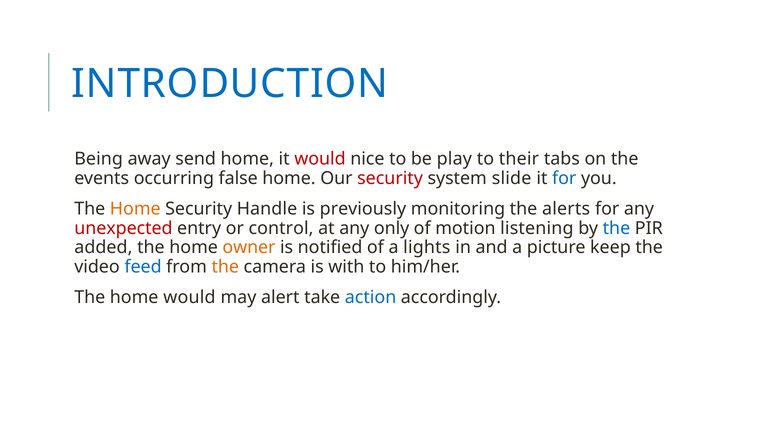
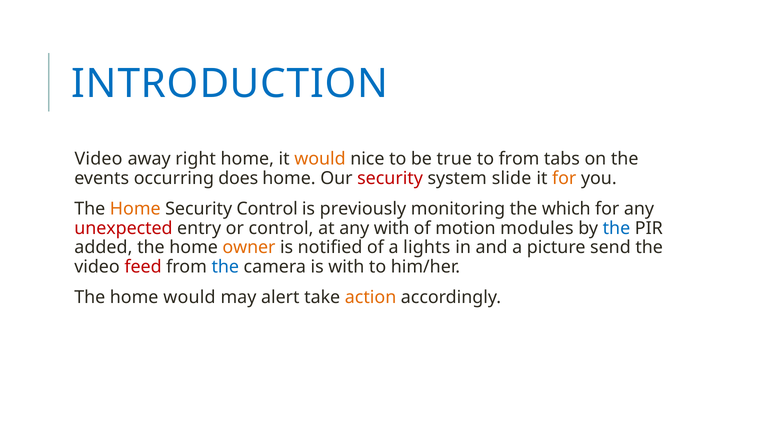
Being at (99, 159): Being -> Video
send: send -> right
would at (320, 159) colour: red -> orange
play: play -> true
to their: their -> from
false: false -> does
for at (564, 178) colour: blue -> orange
Security Handle: Handle -> Control
alerts: alerts -> which
any only: only -> with
listening: listening -> modules
keep: keep -> send
feed colour: blue -> red
the at (225, 267) colour: orange -> blue
action colour: blue -> orange
